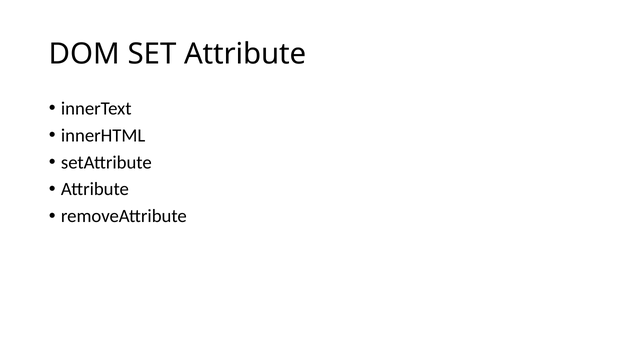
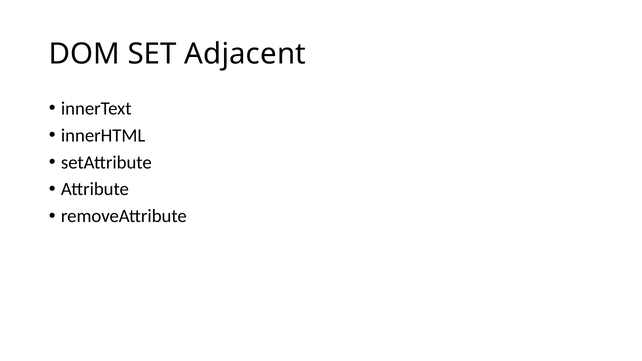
SET Attribute: Attribute -> Adjacent
